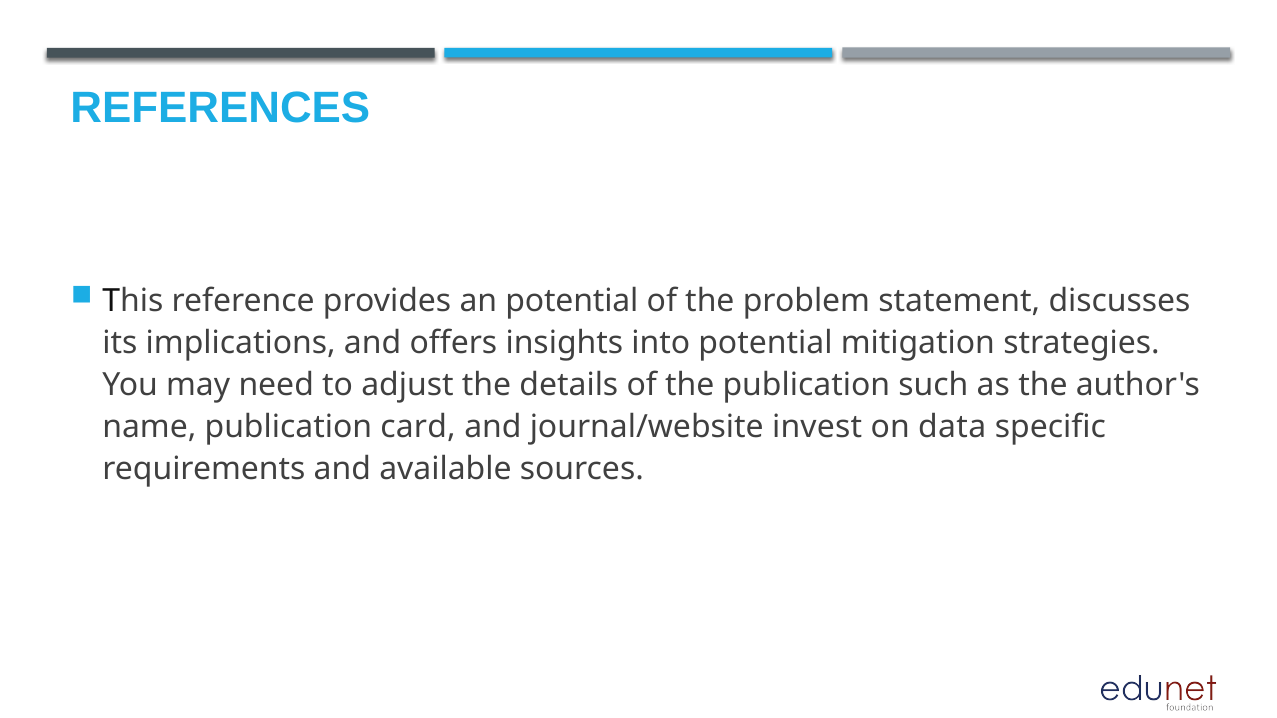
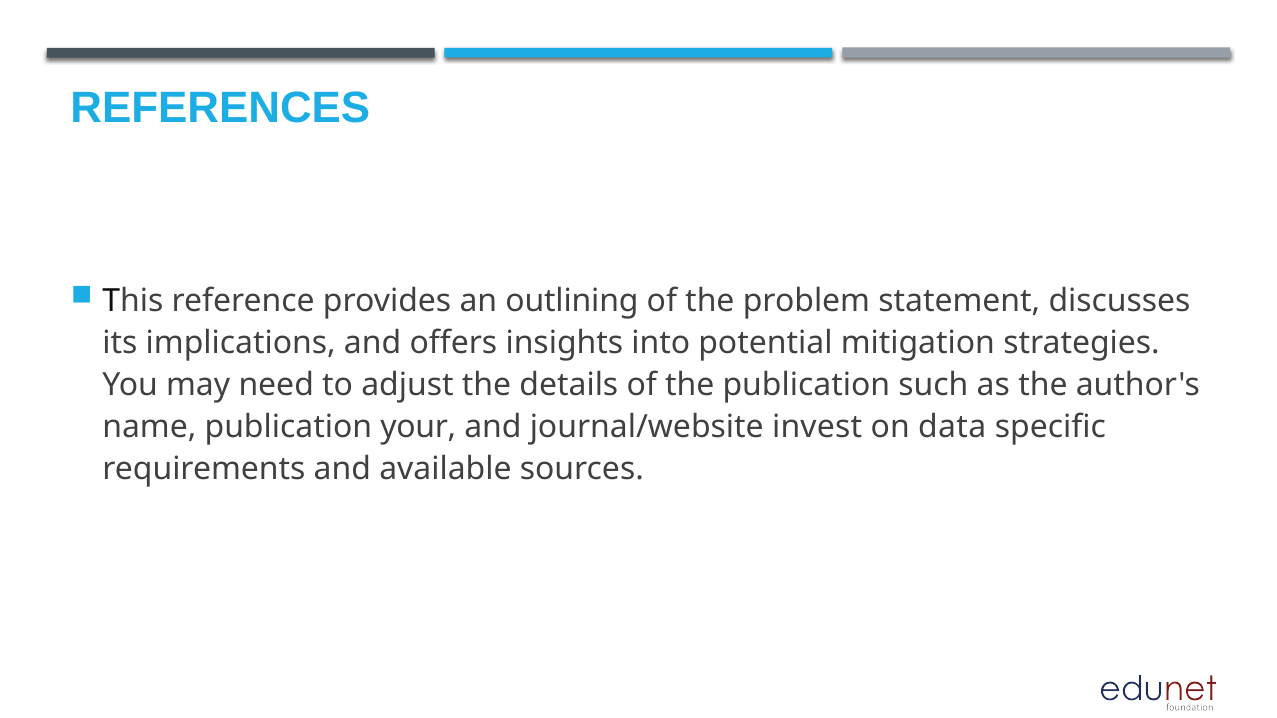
an potential: potential -> outlining
card: card -> your
